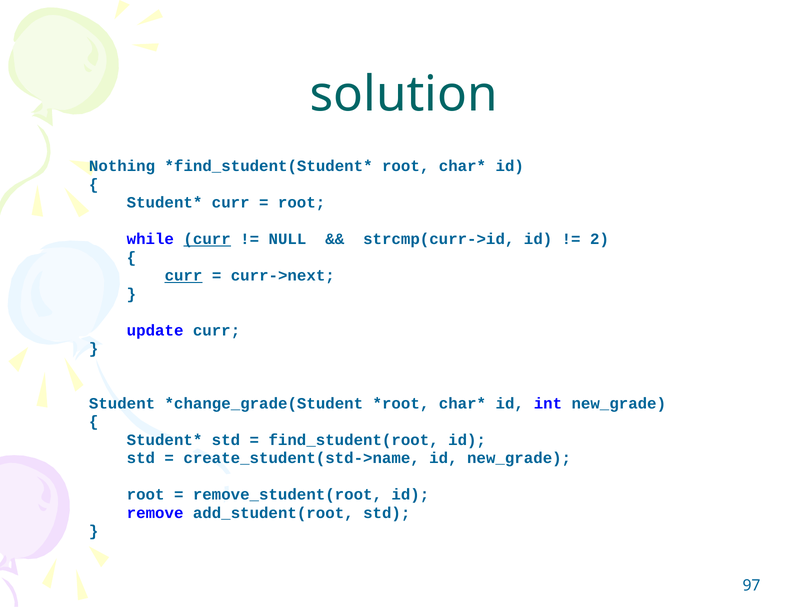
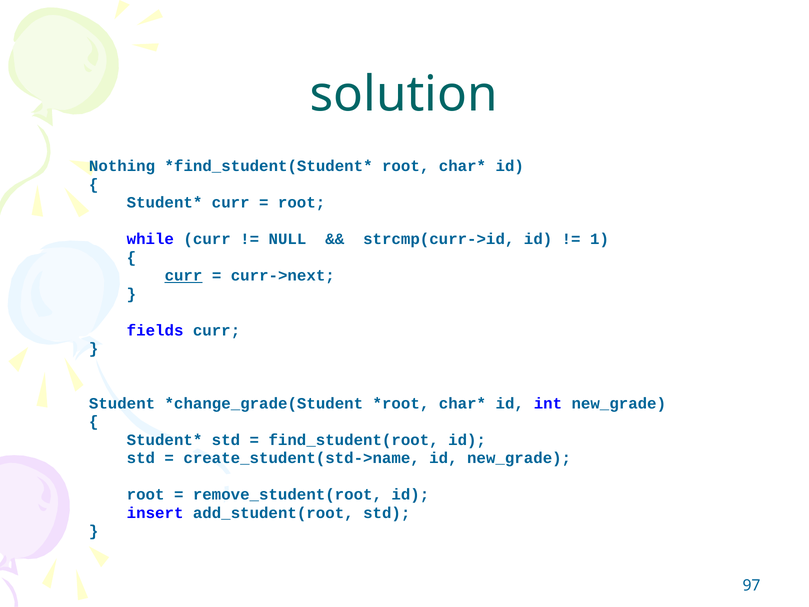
curr at (207, 239) underline: present -> none
2: 2 -> 1
update: update -> fields
remove: remove -> insert
